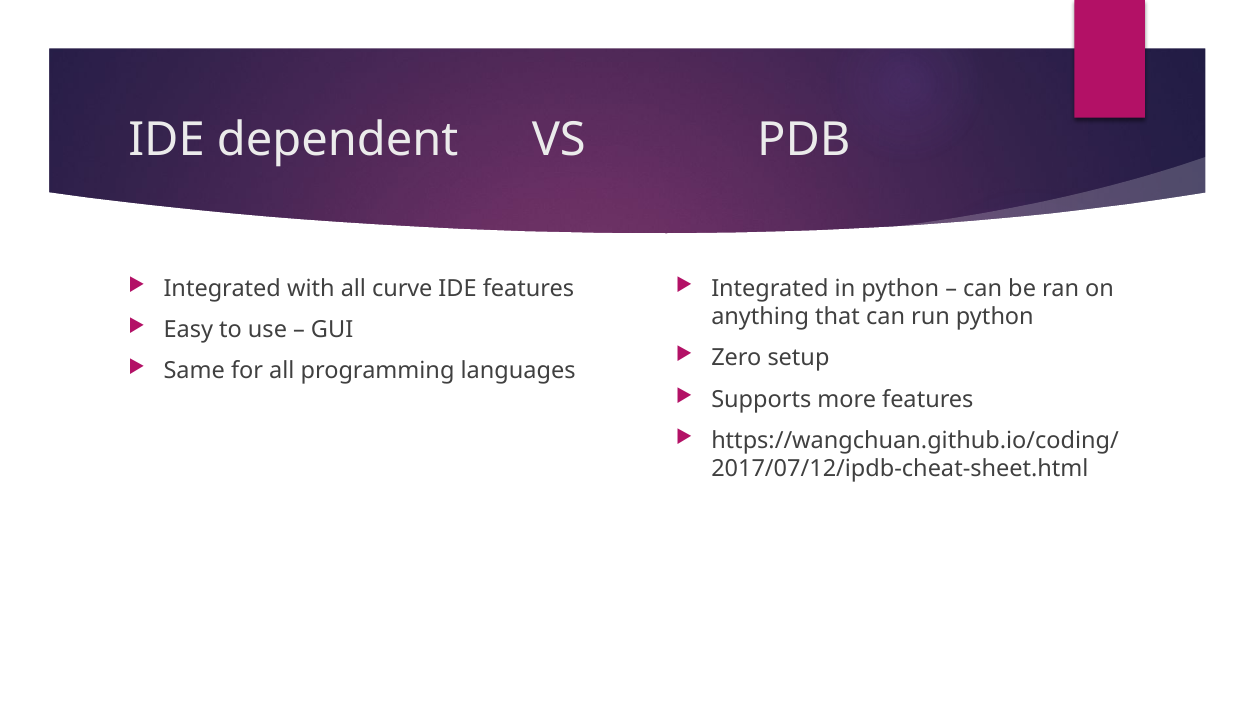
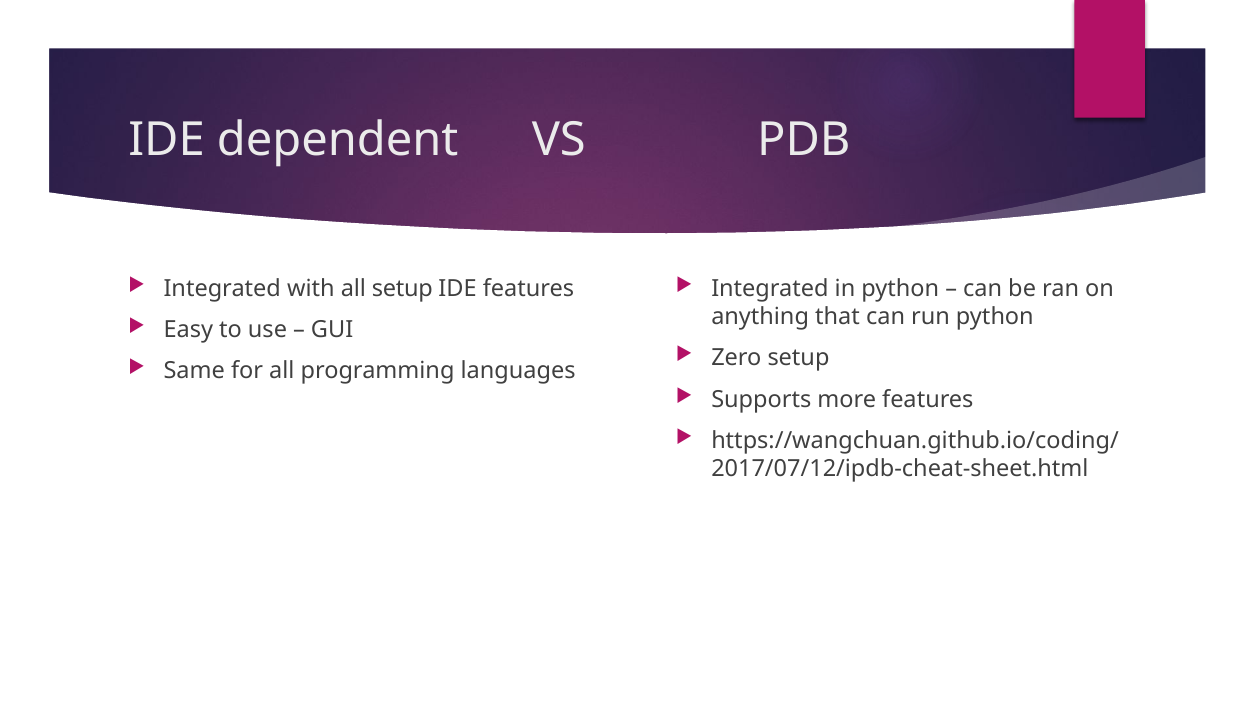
all curve: curve -> setup
